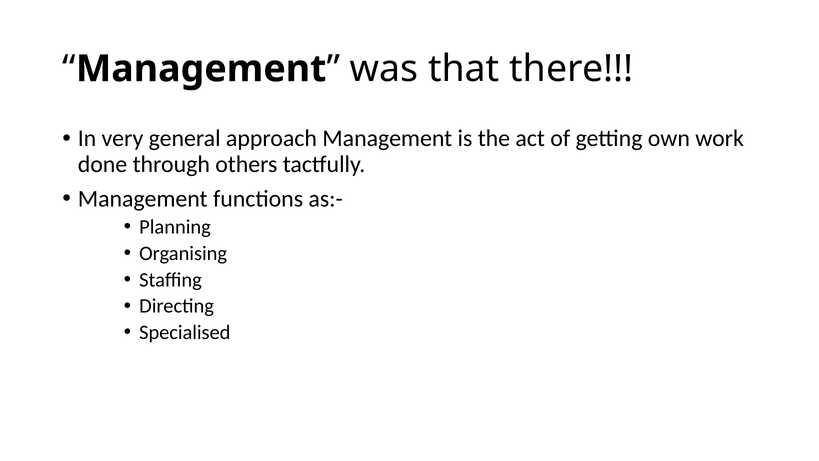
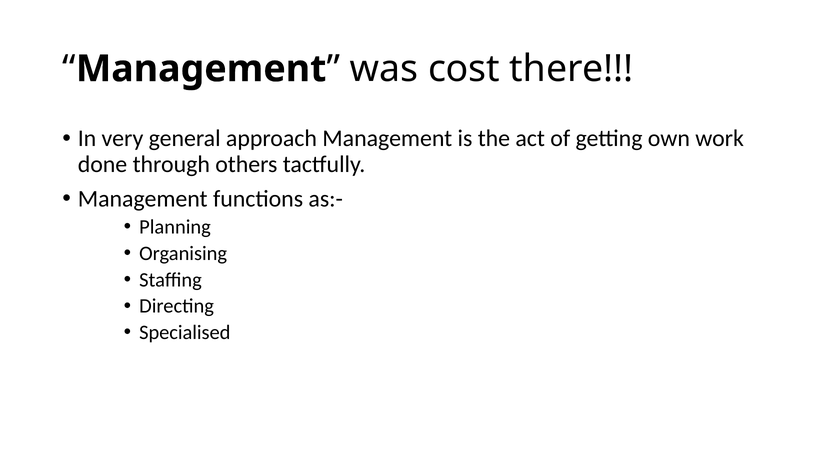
that: that -> cost
